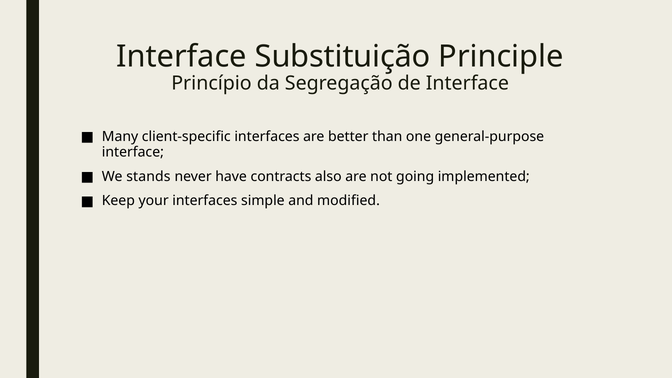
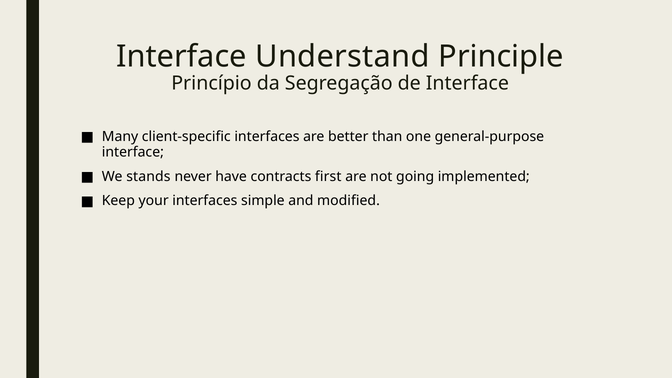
Substituição: Substituição -> Understand
also: also -> first
